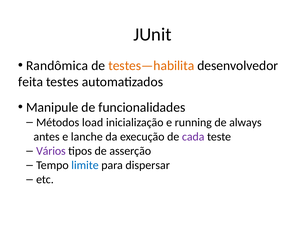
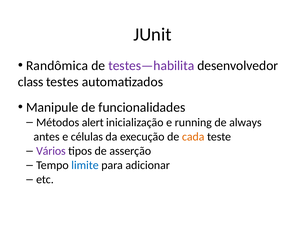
testes—habilita colour: orange -> purple
feita: feita -> class
load: load -> alert
lanche: lanche -> células
cada colour: purple -> orange
dispersar: dispersar -> adicionar
